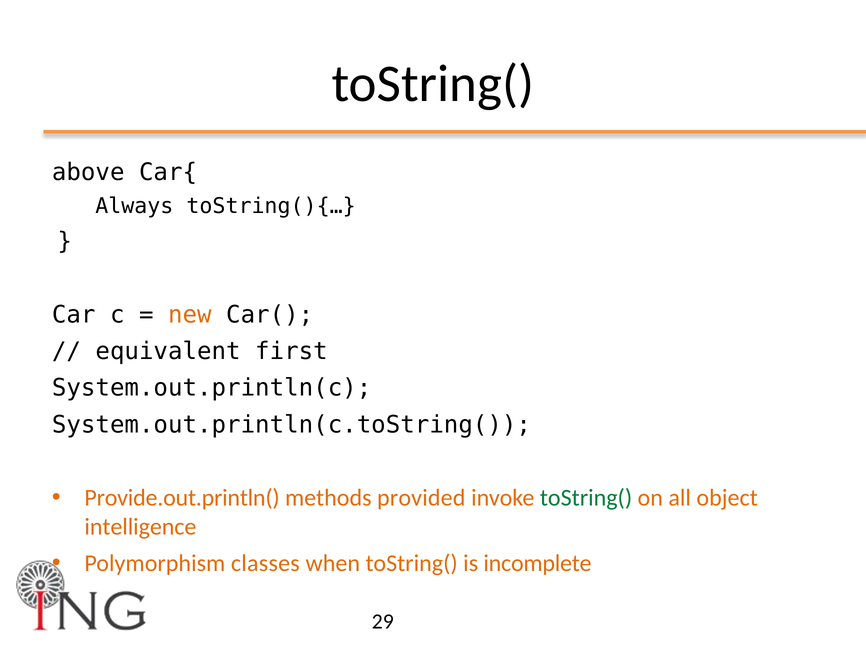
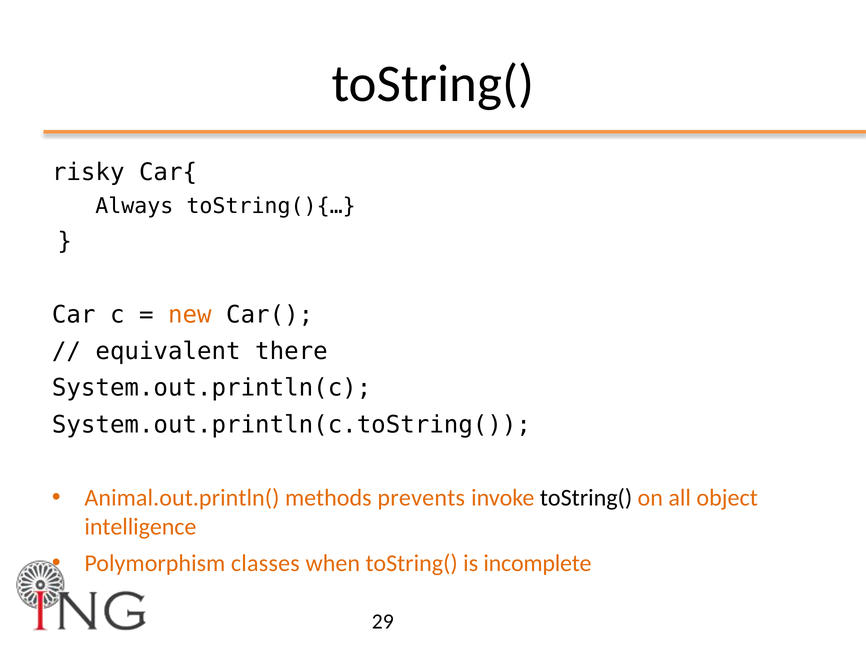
above: above -> risky
first: first -> there
Provide.out.println(: Provide.out.println( -> Animal.out.println(
provided: provided -> prevents
toString( at (586, 497) colour: green -> black
